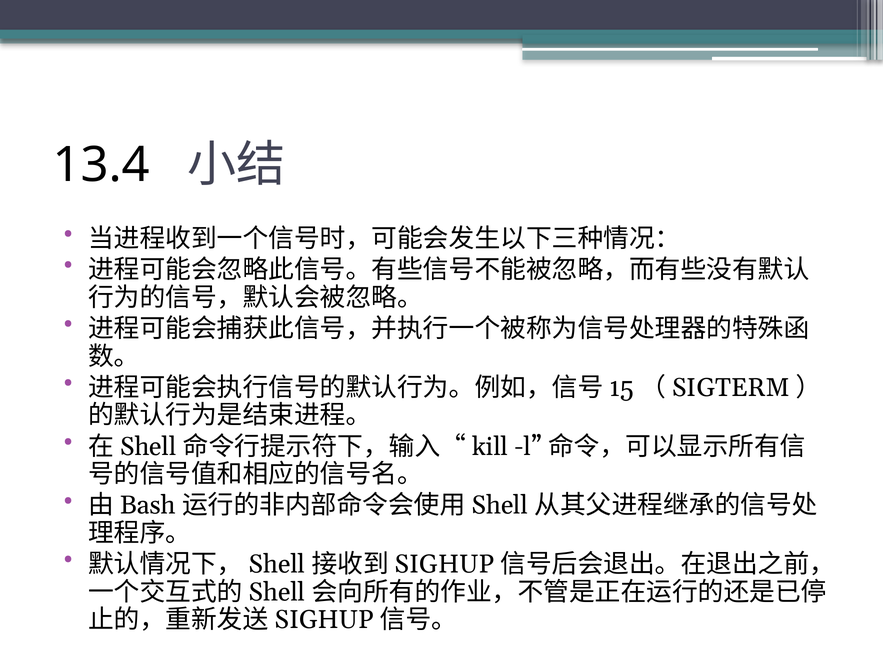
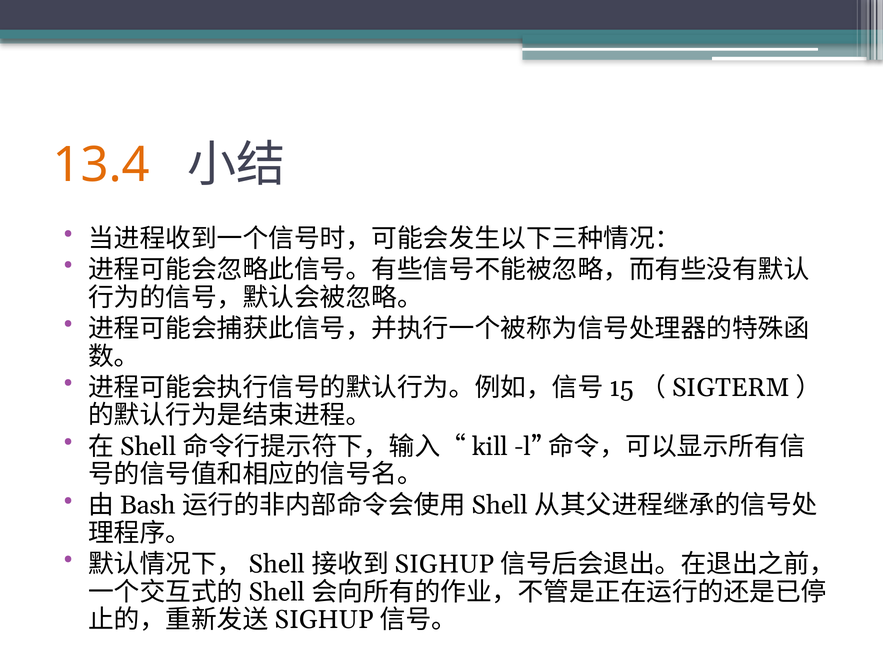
13.4 colour: black -> orange
